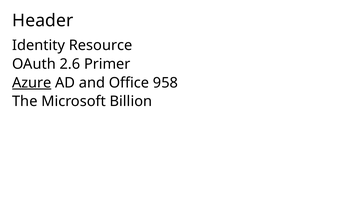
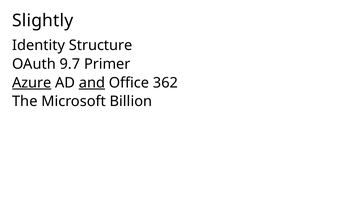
Header: Header -> Slightly
Resource: Resource -> Structure
2.6: 2.6 -> 9.7
and underline: none -> present
958: 958 -> 362
